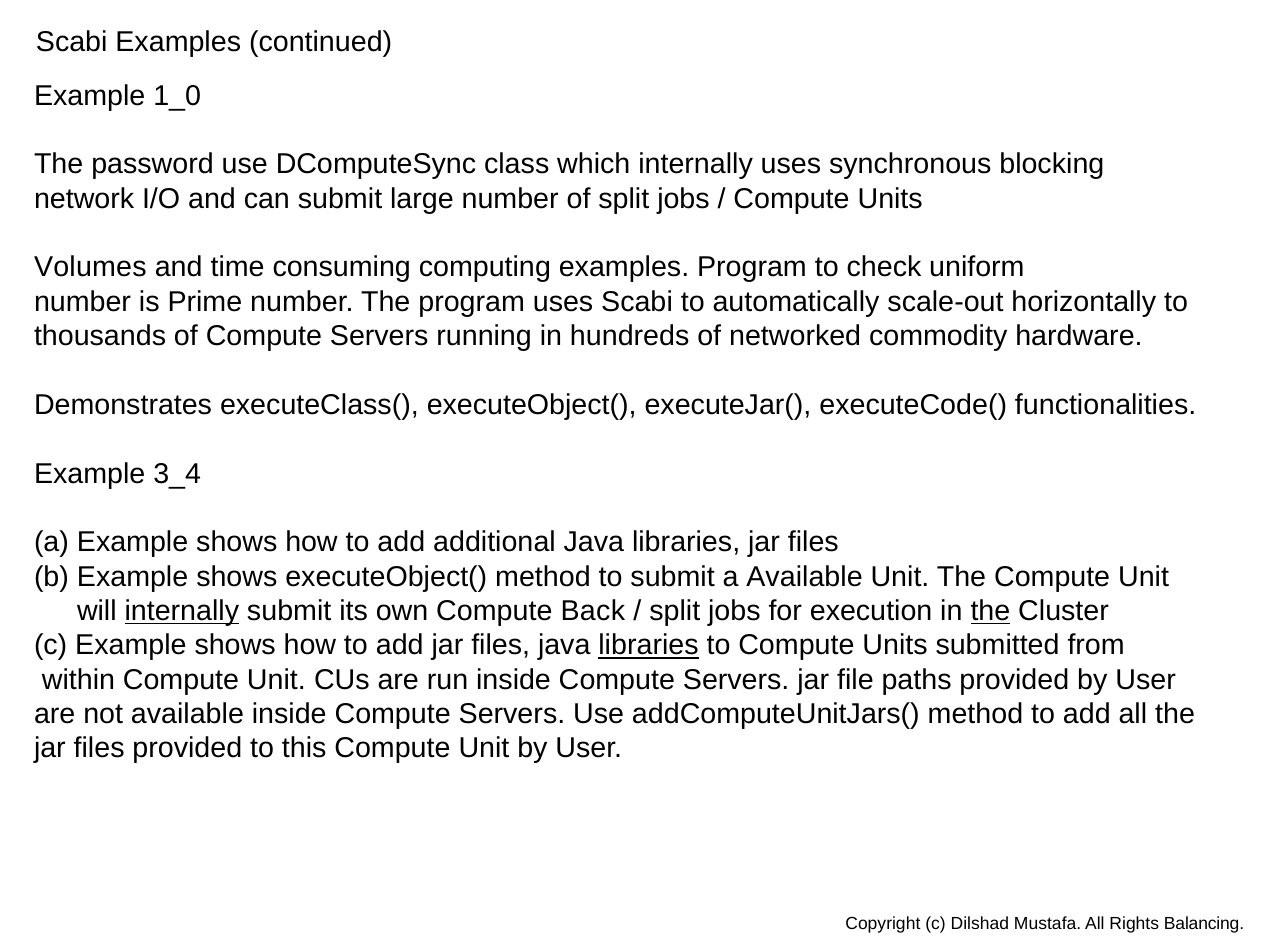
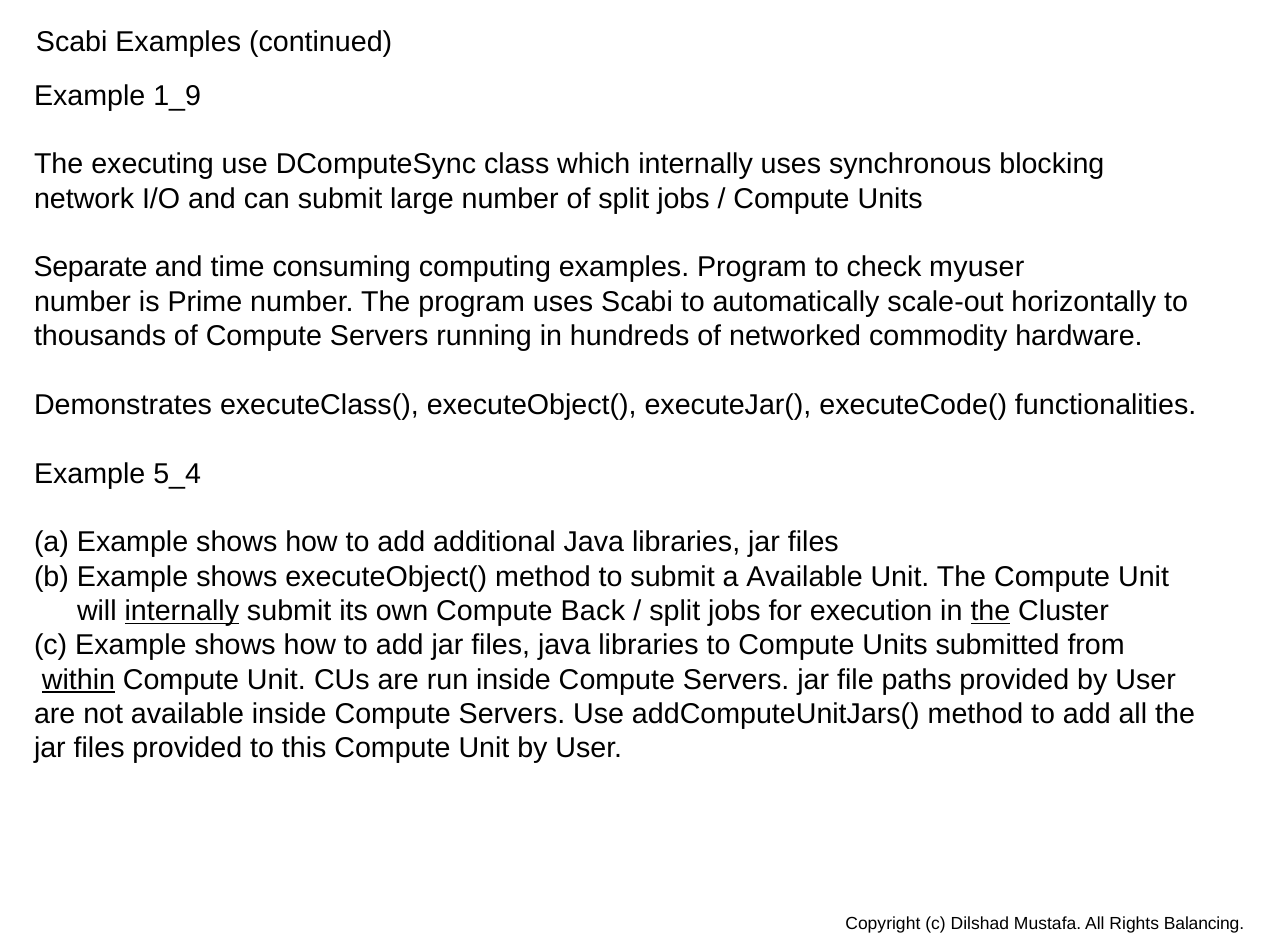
1_0: 1_0 -> 1_9
password: password -> executing
Volumes: Volumes -> Separate
uniform: uniform -> myuser
3_4: 3_4 -> 5_4
libraries at (649, 646) underline: present -> none
within underline: none -> present
